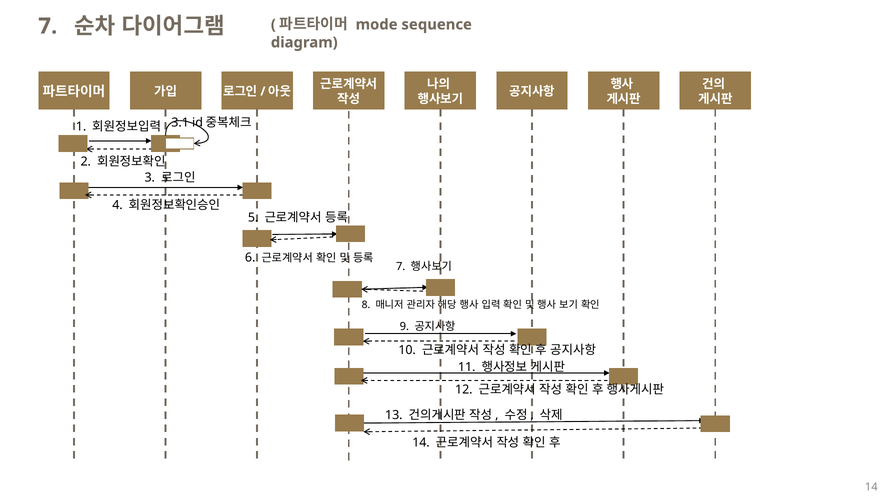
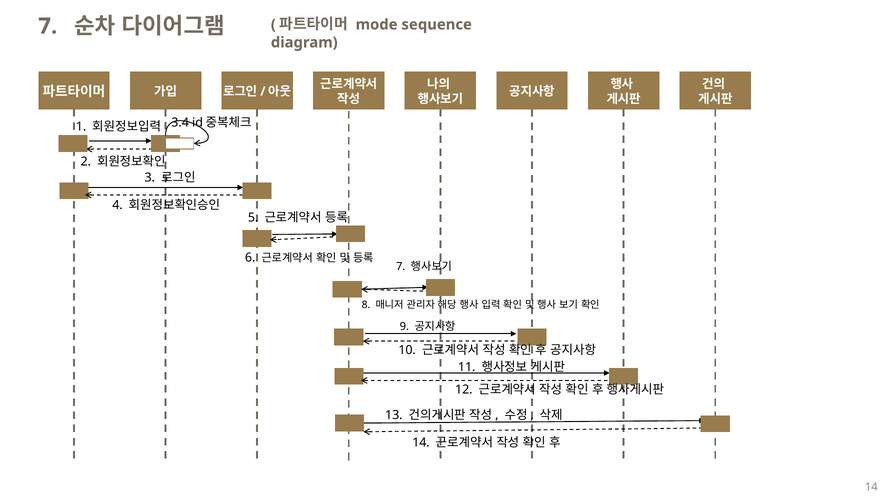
3.1: 3.1 -> 3.4
